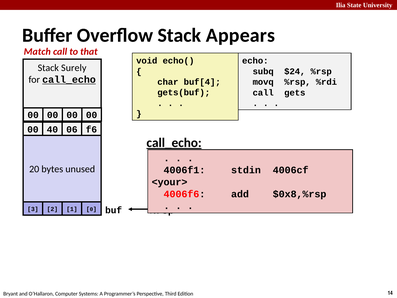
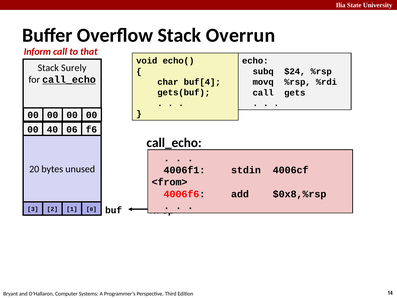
Appears: Appears -> Overrun
Match: Match -> Inform
call_echo at (174, 143) underline: present -> none
<your>: <your> -> <from>
